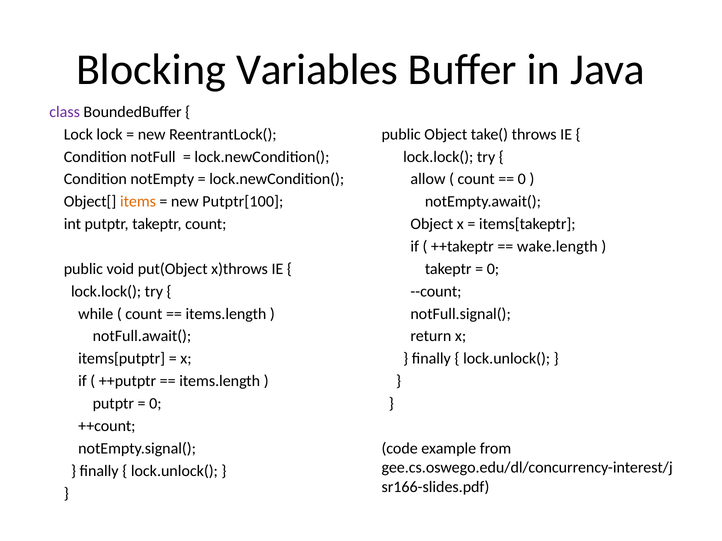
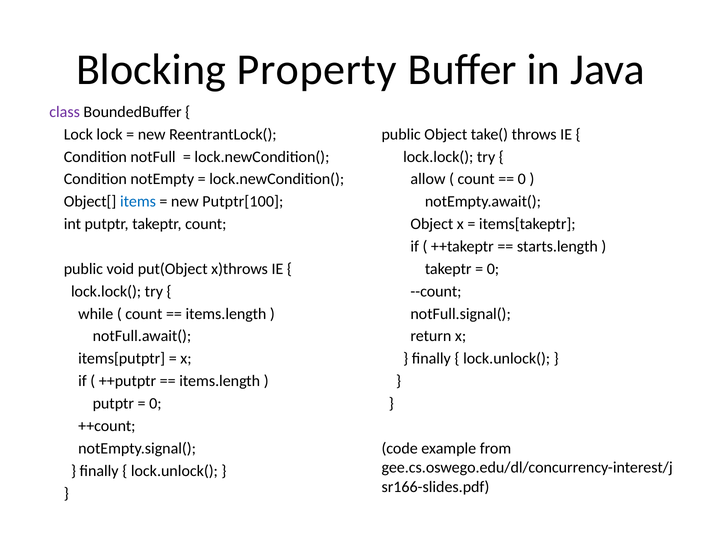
Variables: Variables -> Property
items colour: orange -> blue
wake.length: wake.length -> starts.length
